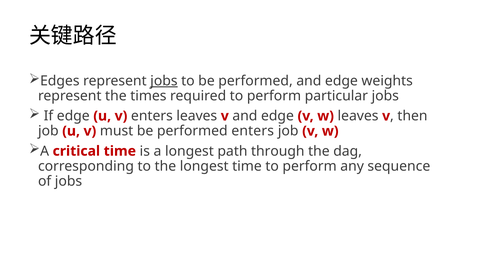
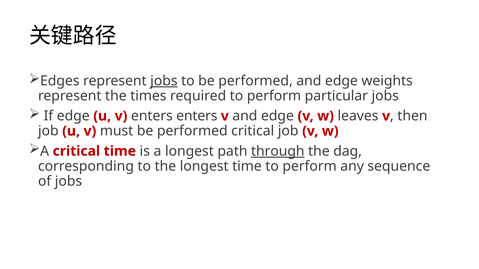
enters leaves: leaves -> enters
performed enters: enters -> critical
through underline: none -> present
